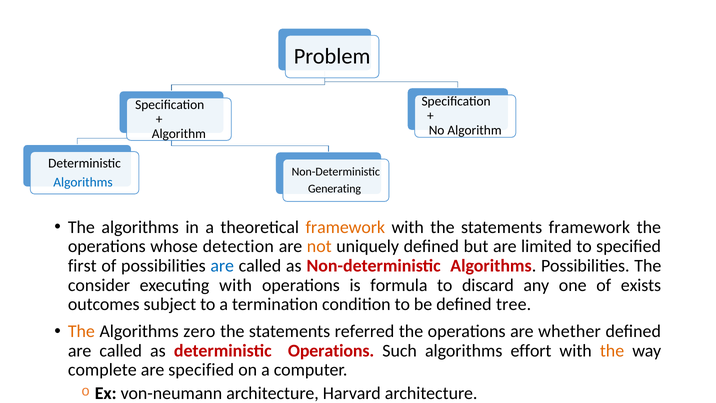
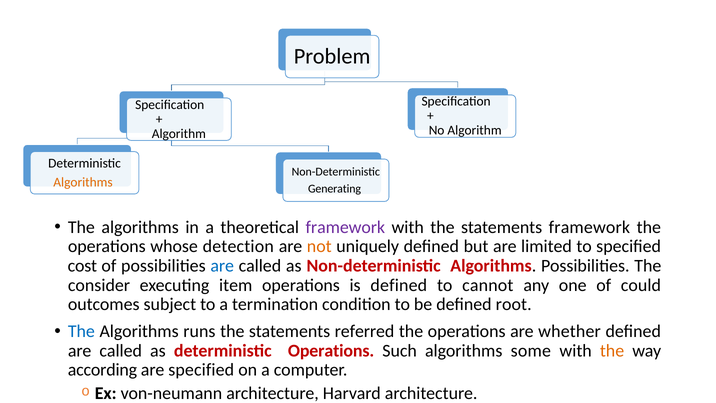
Algorithms at (83, 182) colour: blue -> orange
framework at (345, 227) colour: orange -> purple
first: first -> cost
executing with: with -> item
is formula: formula -> defined
discard: discard -> cannot
exists: exists -> could
tree: tree -> root
The at (81, 331) colour: orange -> blue
zero: zero -> runs
effort: effort -> some
complete: complete -> according
